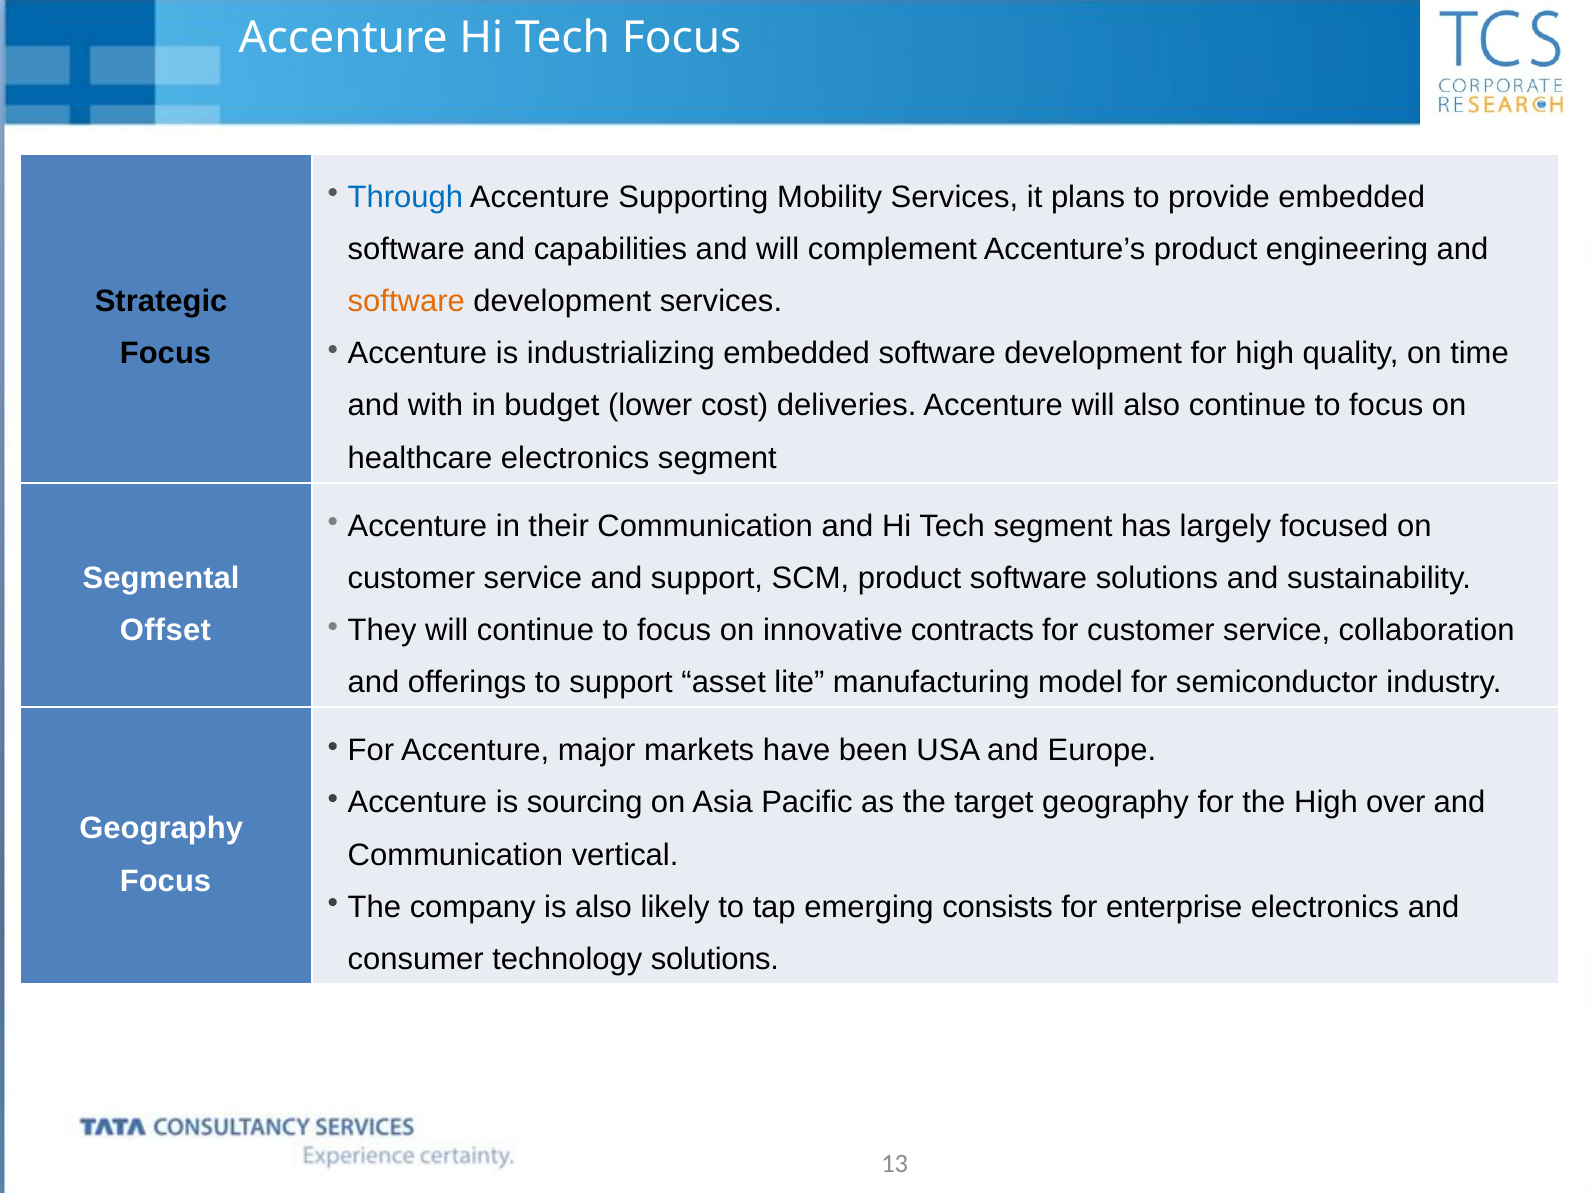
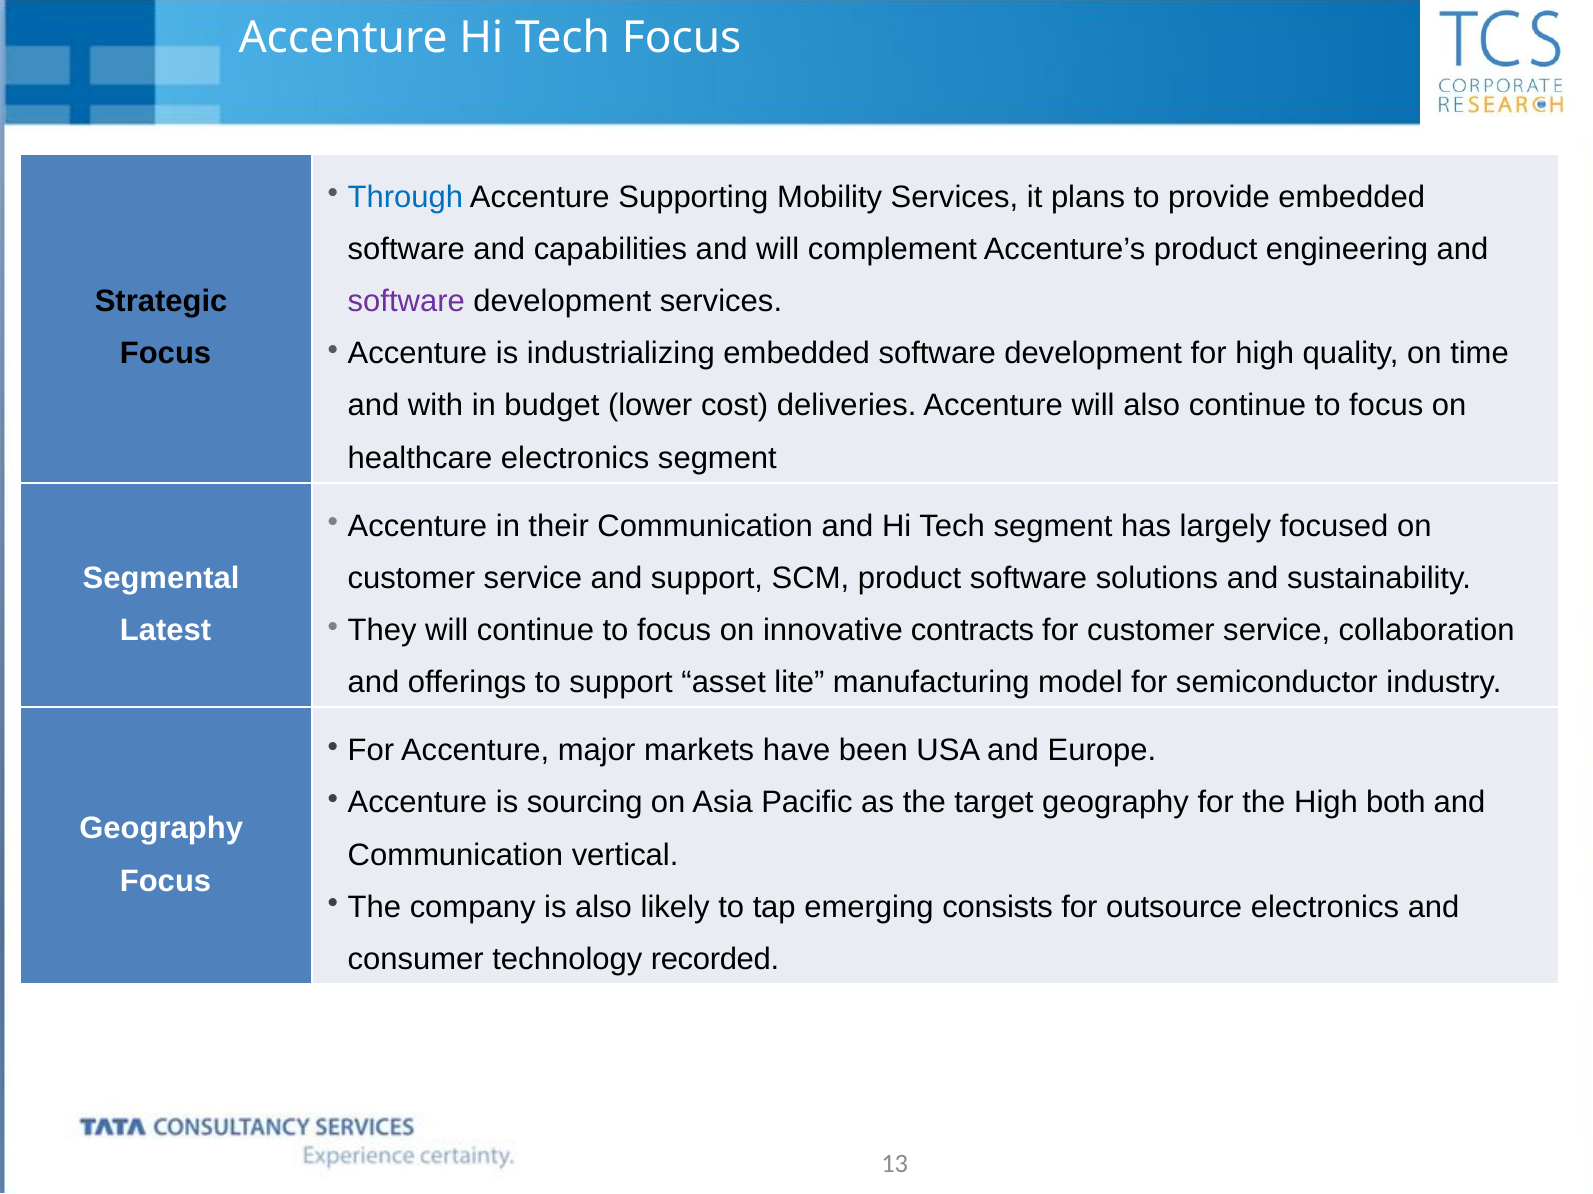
software at (406, 302) colour: orange -> purple
Offset: Offset -> Latest
over: over -> both
enterprise: enterprise -> outsource
technology solutions: solutions -> recorded
